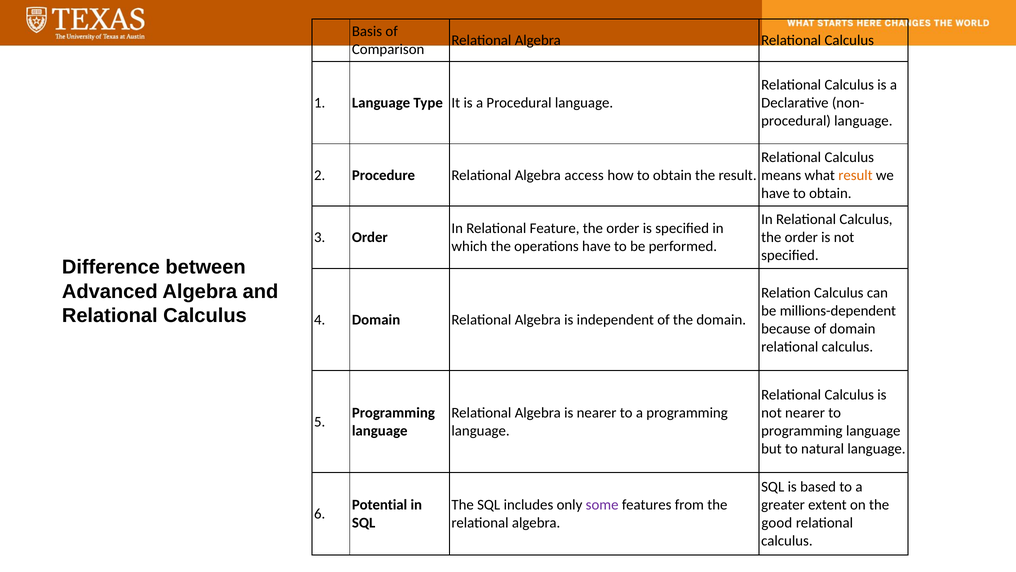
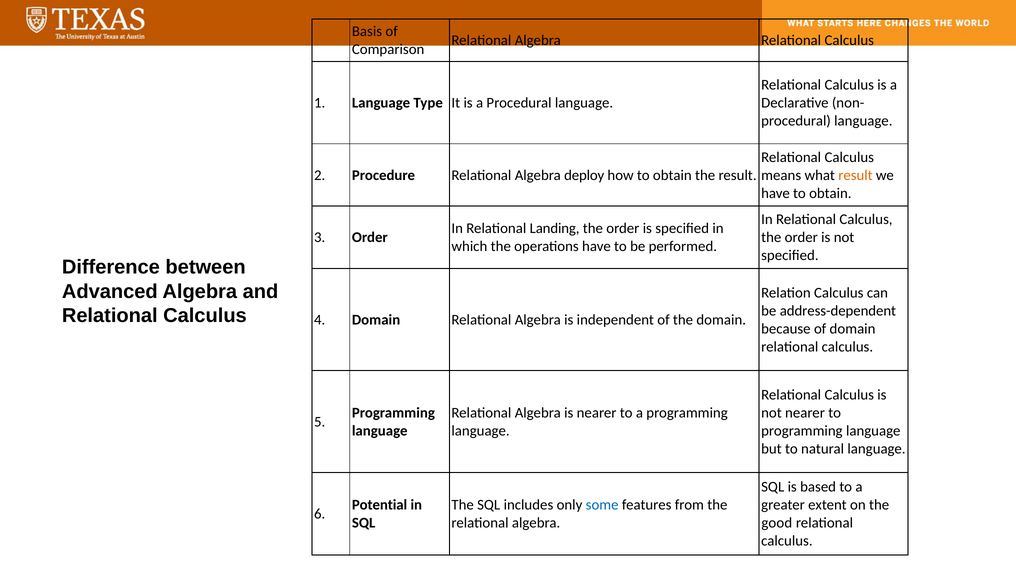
access: access -> deploy
Feature: Feature -> Landing
millions-dependent: millions-dependent -> address-dependent
some colour: purple -> blue
